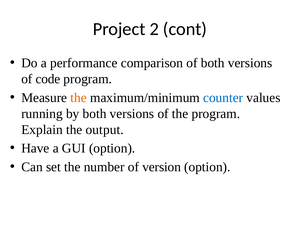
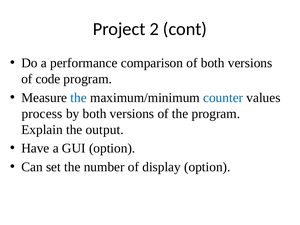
the at (79, 98) colour: orange -> blue
running: running -> process
version: version -> display
